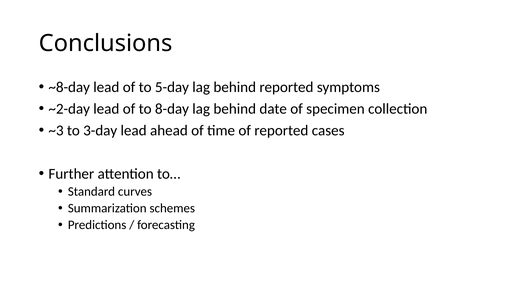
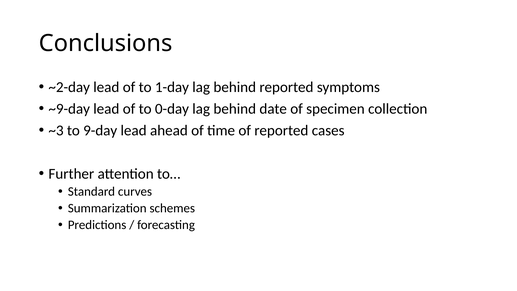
~8-day: ~8-day -> ~2-day
5-day: 5-day -> 1-day
~2-day: ~2-day -> ~9-day
8-day: 8-day -> 0-day
3-day: 3-day -> 9-day
